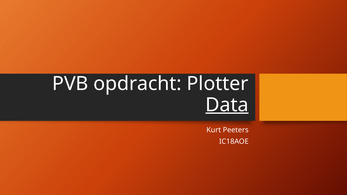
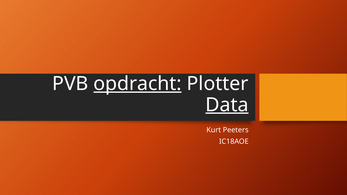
opdracht underline: none -> present
